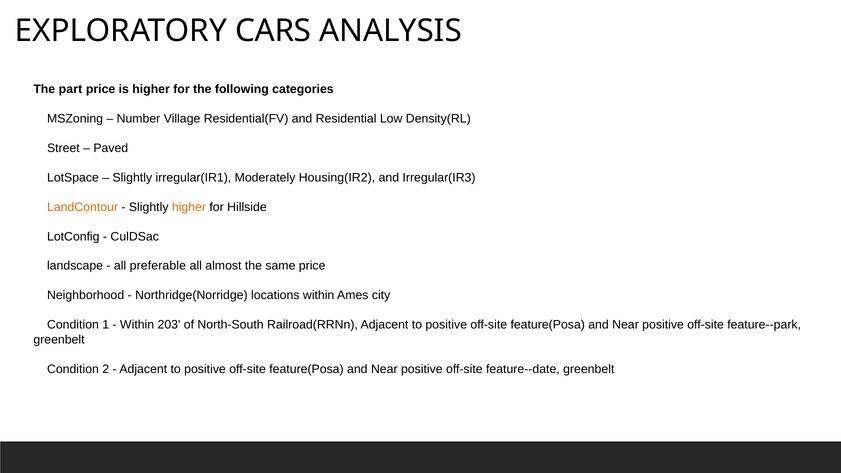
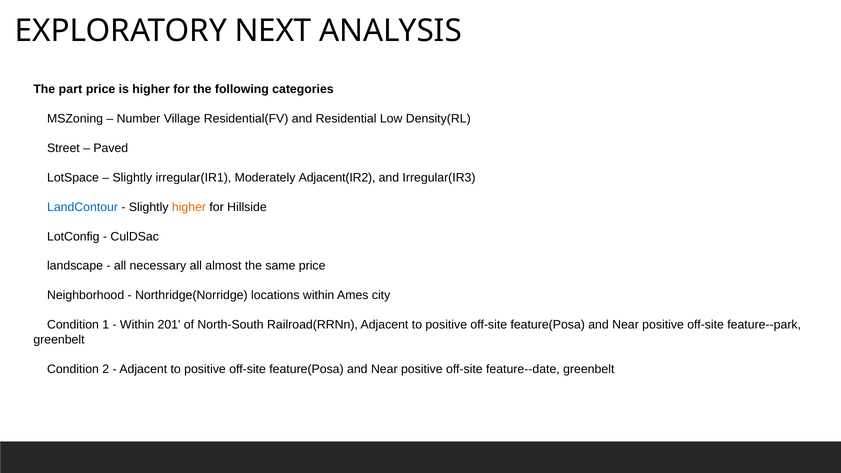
CARS: CARS -> NEXT
Housing(IR2: Housing(IR2 -> Adjacent(IR2
LandContour colour: orange -> blue
preferable: preferable -> necessary
203: 203 -> 201
